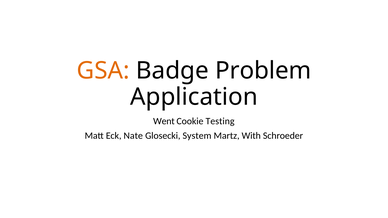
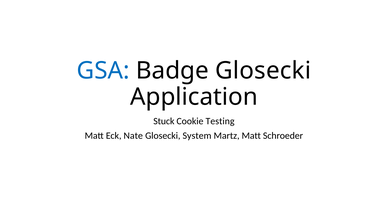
GSA colour: orange -> blue
Badge Problem: Problem -> Glosecki
Went: Went -> Stuck
Martz With: With -> Matt
